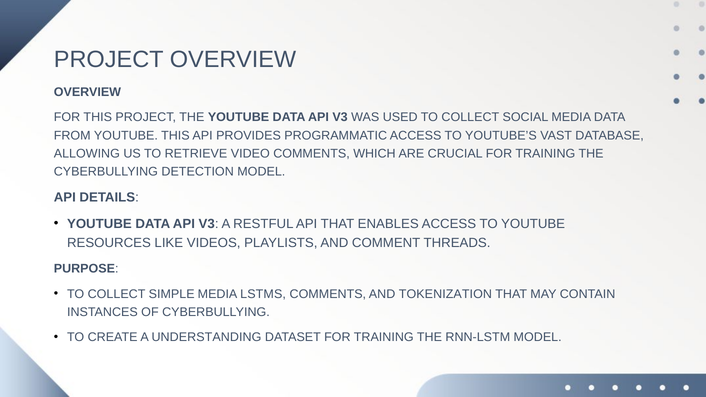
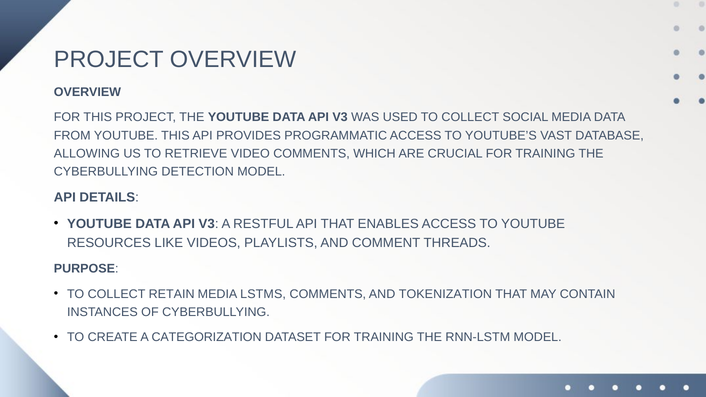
SIMPLE: SIMPLE -> RETAIN
UNDERSTANDING: UNDERSTANDING -> CATEGORIZATION
